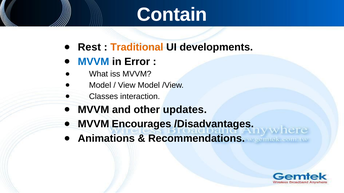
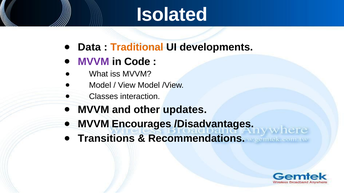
Contain: Contain -> Isolated
Rest: Rest -> Data
MVVM at (93, 62) colour: blue -> purple
Error: Error -> Code
Animations: Animations -> Transitions
